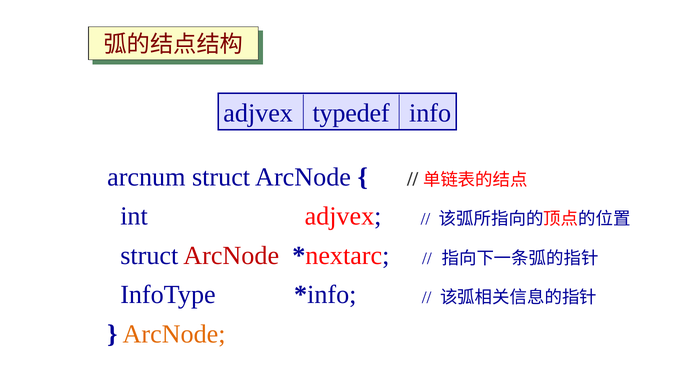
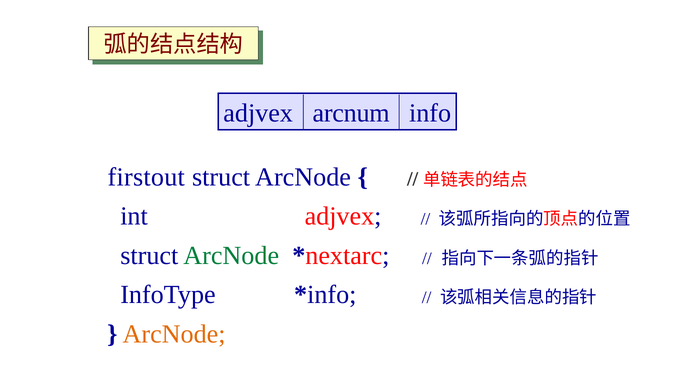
typedef: typedef -> arcnum
arcnum: arcnum -> firstout
ArcNode at (231, 256) colour: red -> green
